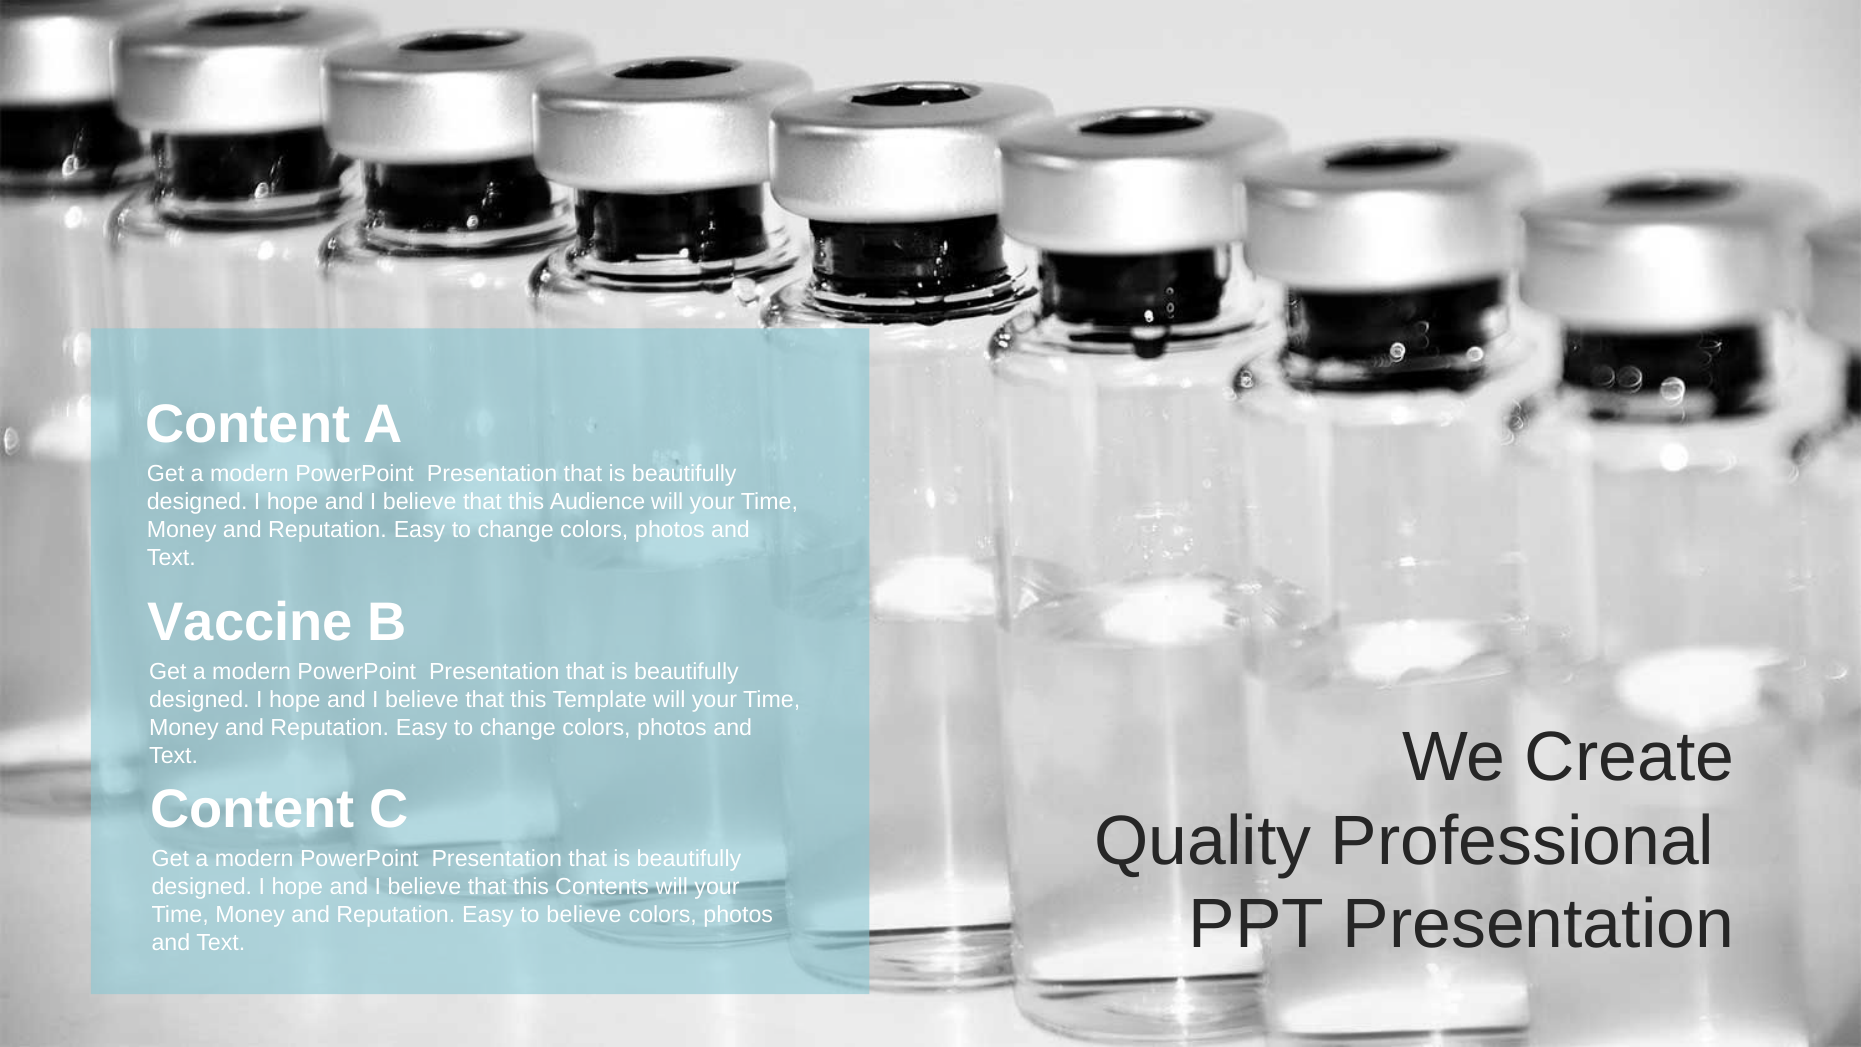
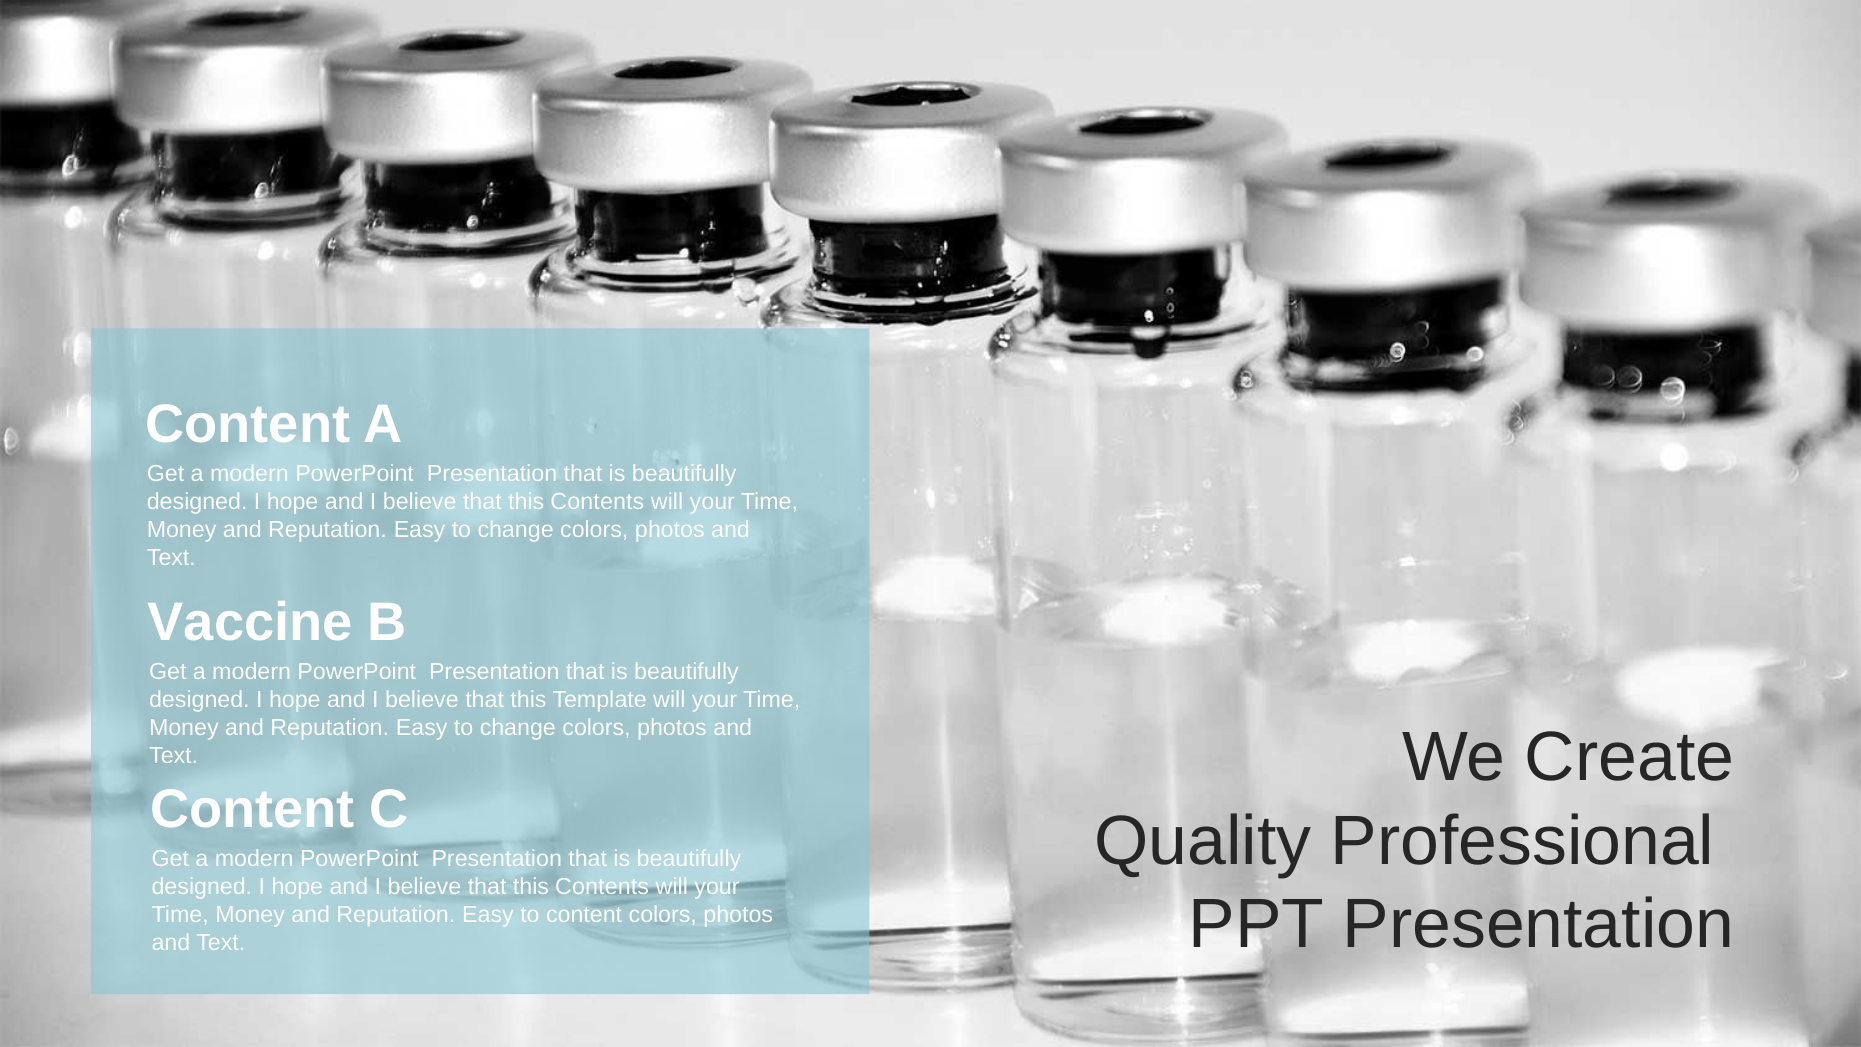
Audience at (598, 502): Audience -> Contents
to believe: believe -> content
